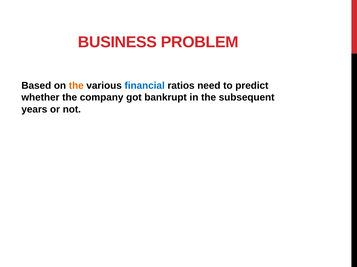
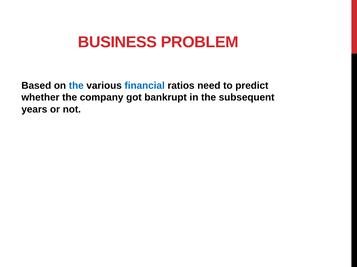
the at (76, 86) colour: orange -> blue
